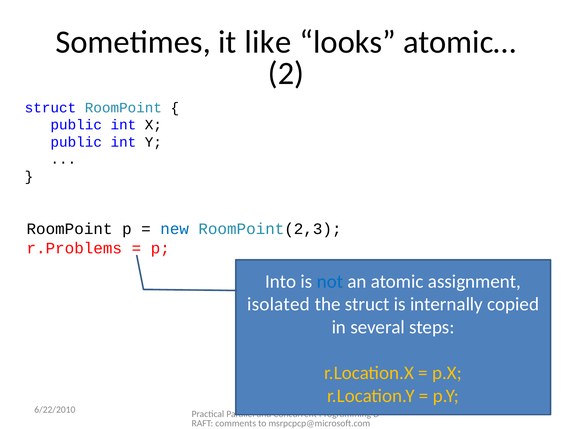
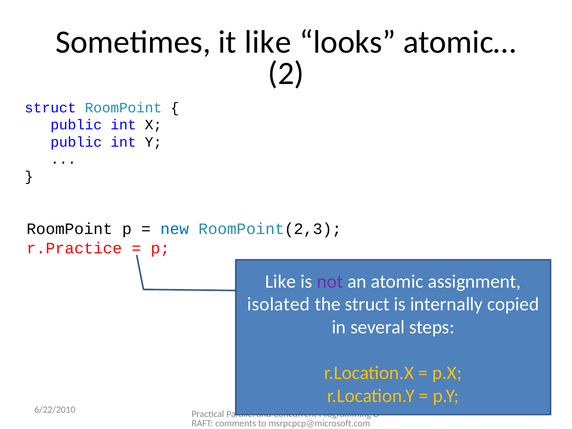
r.Problems: r.Problems -> r.Practice
Into at (281, 281): Into -> Like
not colour: blue -> purple
